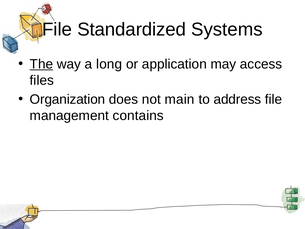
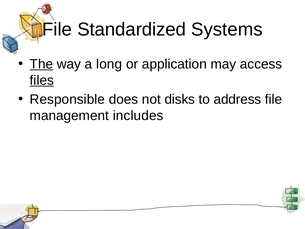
files underline: none -> present
Organization: Organization -> Responsible
main: main -> disks
contains: contains -> includes
